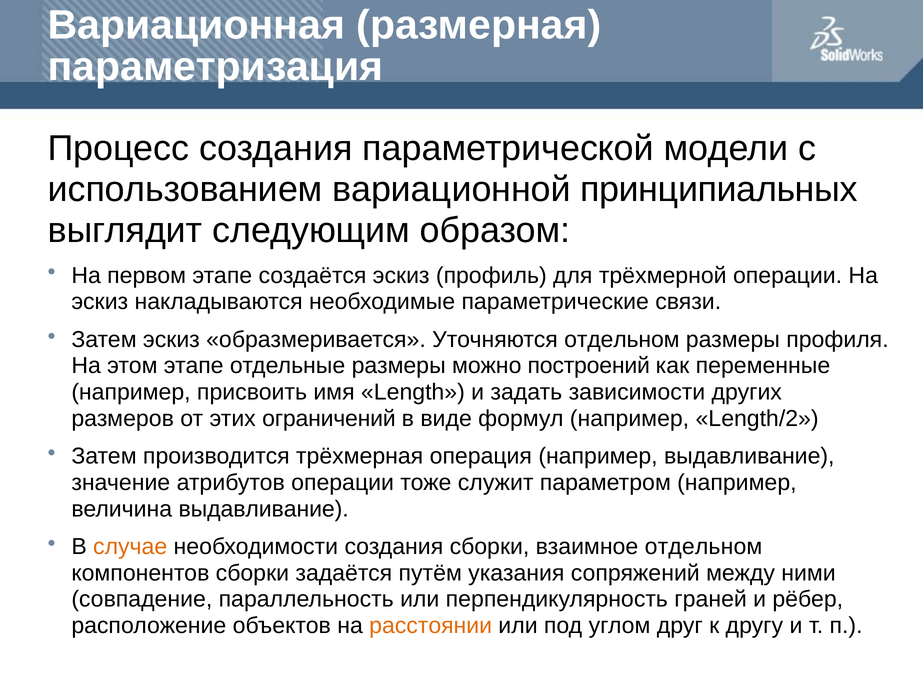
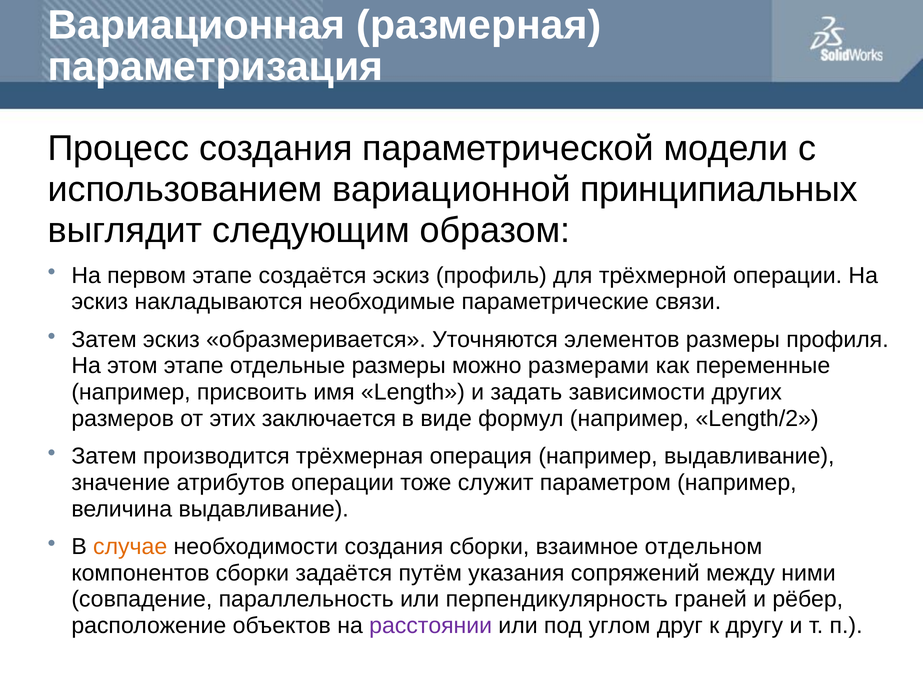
Уточняются отдельном: отдельном -> элементов
построений: построений -> размерами
ограничений: ограничений -> заключается
расстоянии colour: orange -> purple
